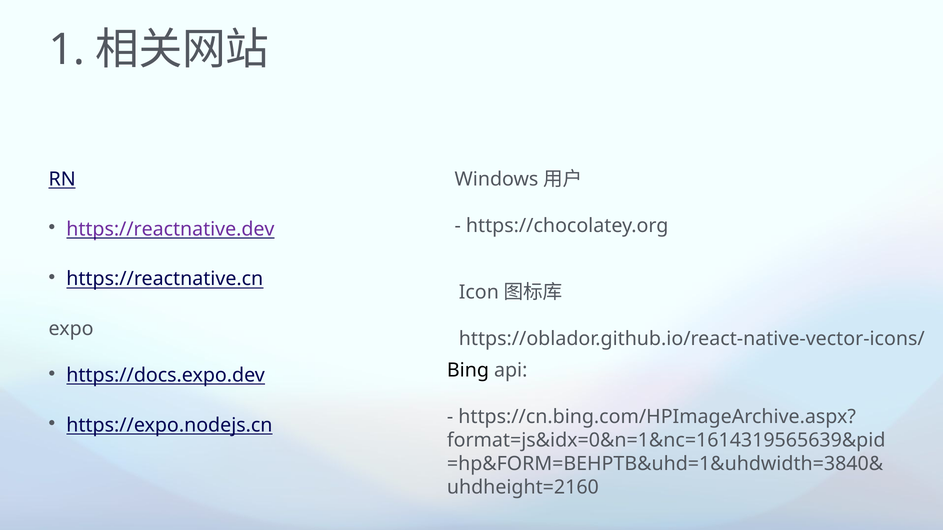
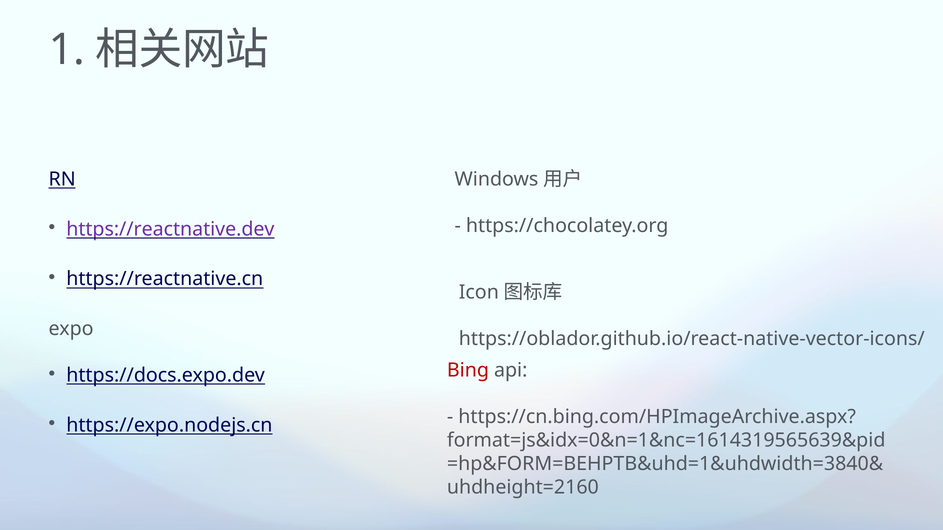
Bing colour: black -> red
